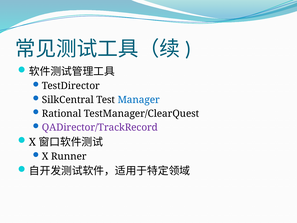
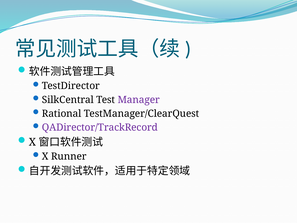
Manager colour: blue -> purple
